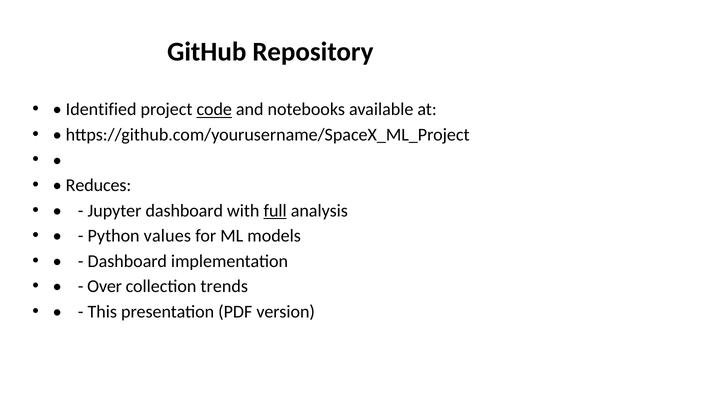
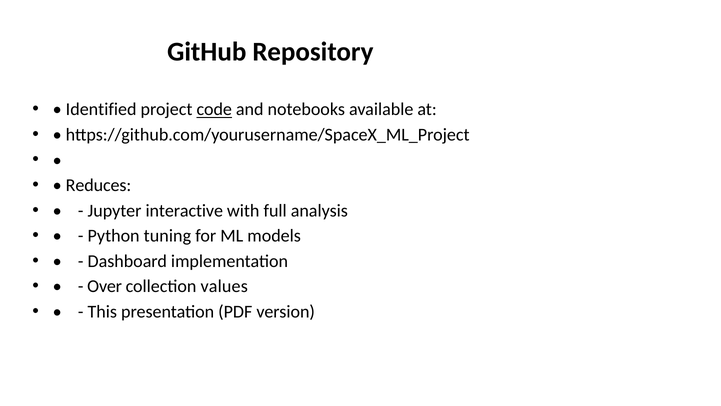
Jupyter dashboard: dashboard -> interactive
full underline: present -> none
values: values -> tuning
trends: trends -> values
